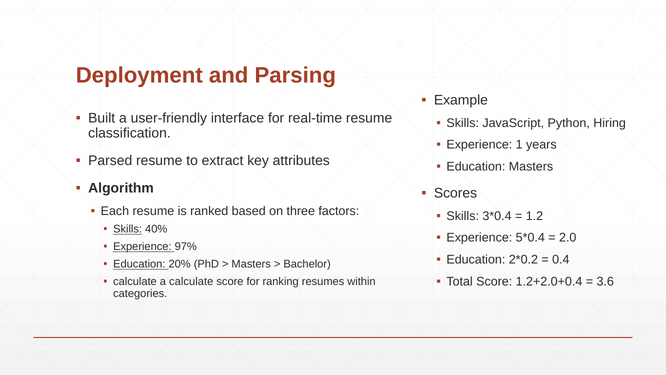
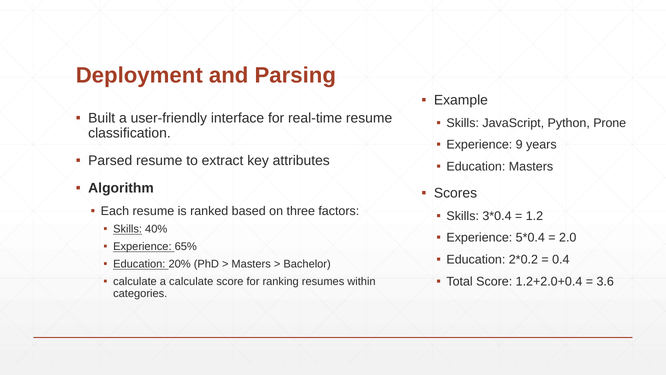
Hiring: Hiring -> Prone
1: 1 -> 9
97%: 97% -> 65%
